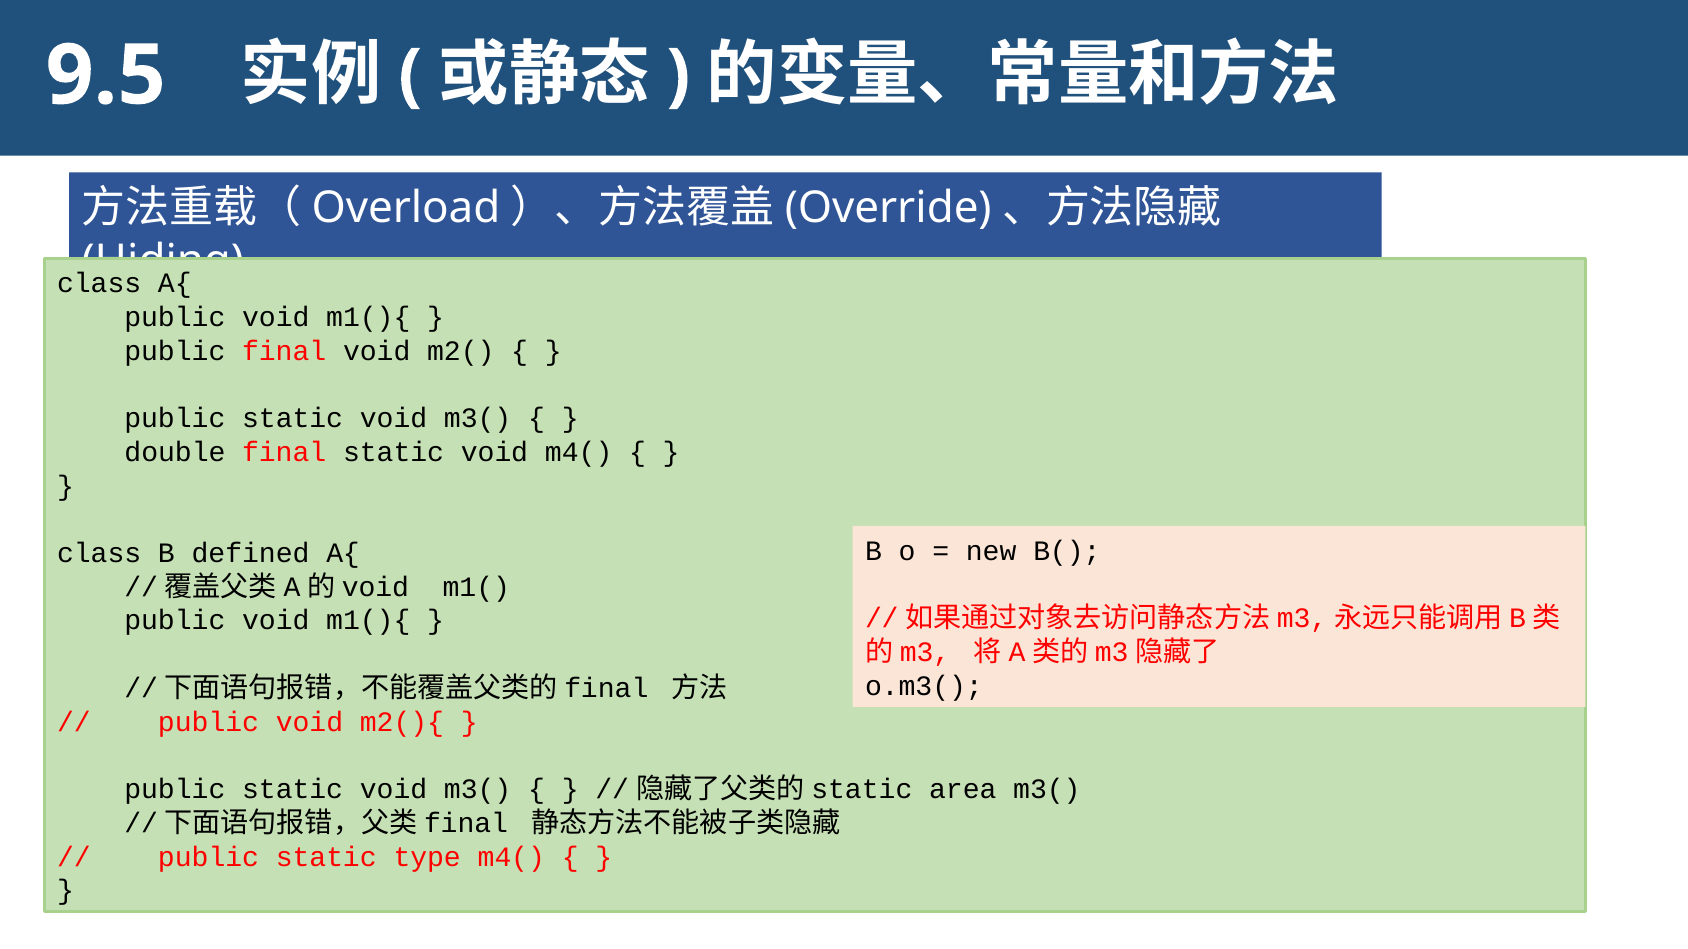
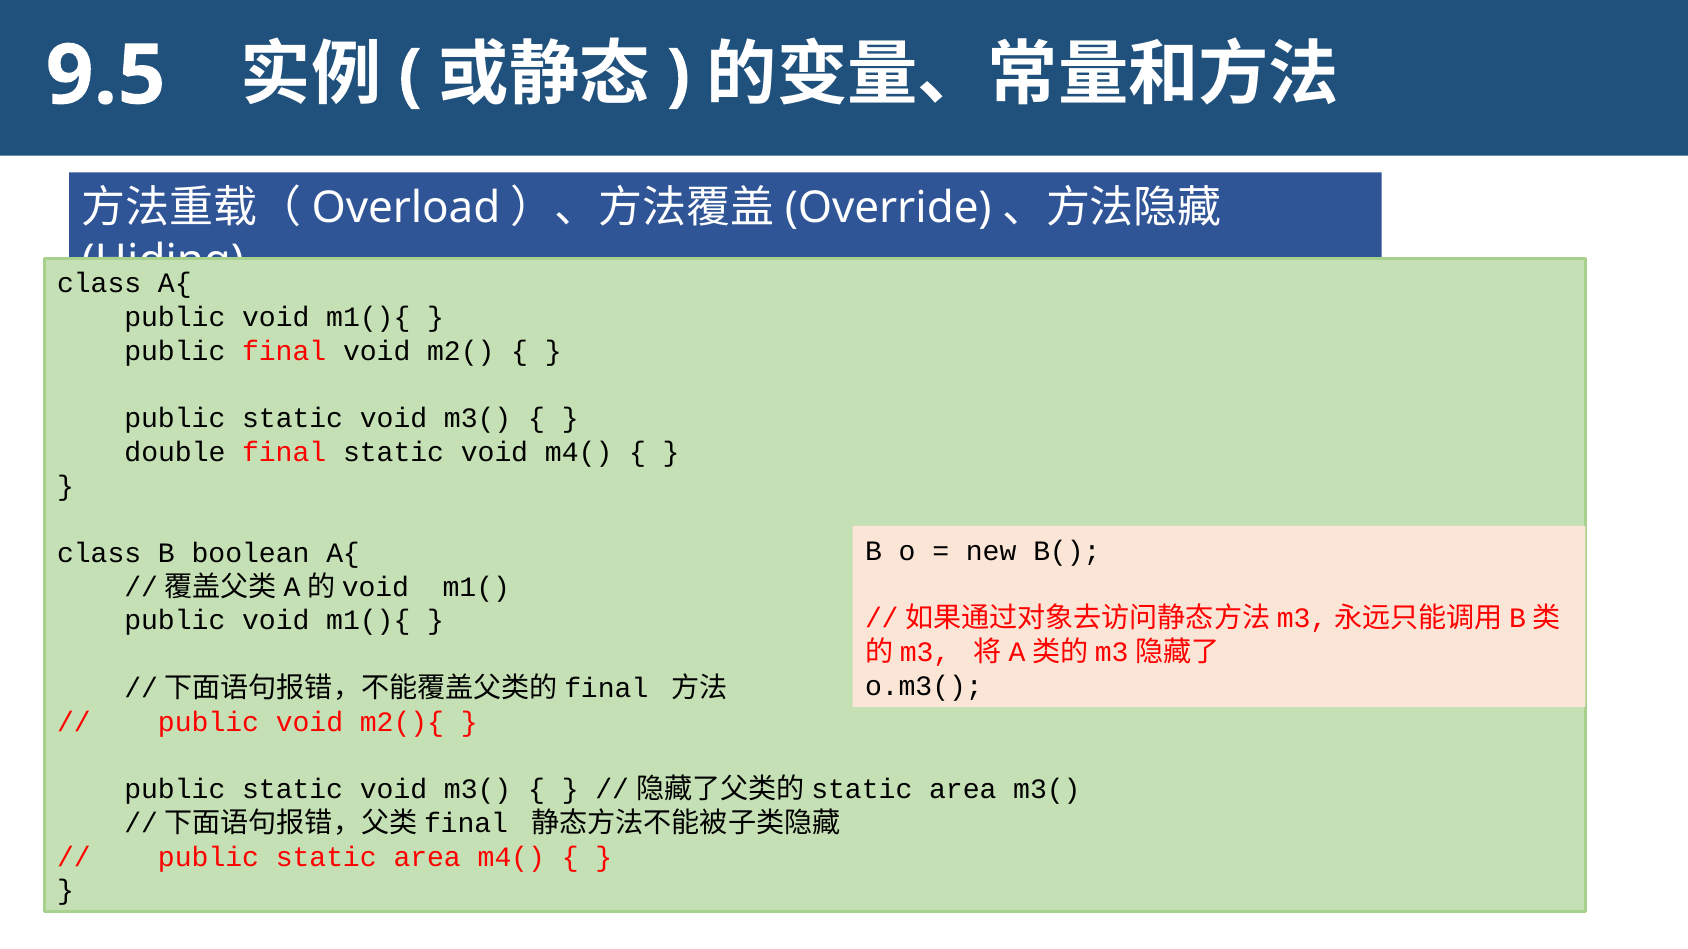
defined: defined -> boolean
static type: type -> area
